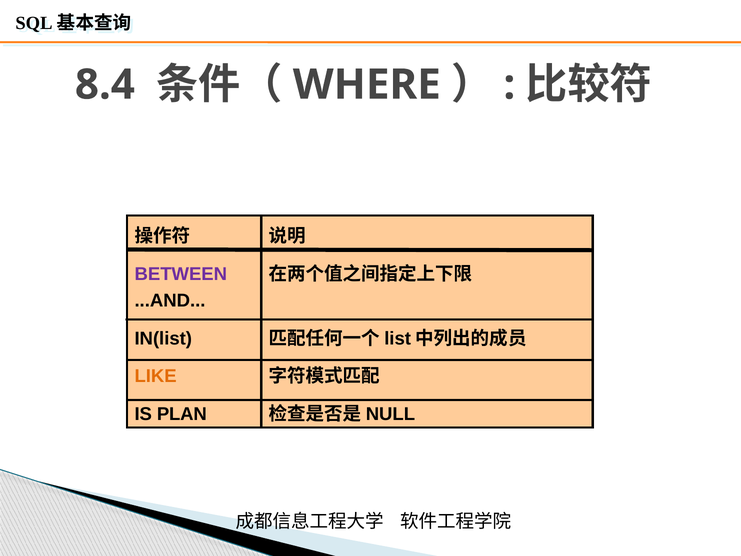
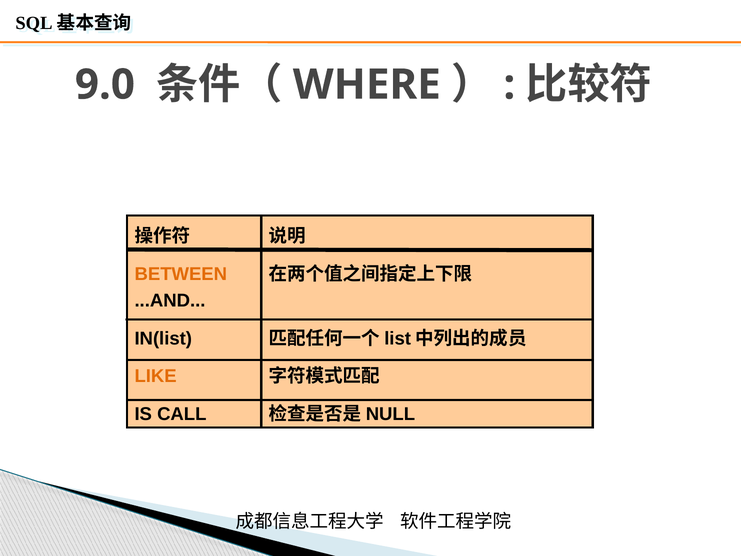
8.4: 8.4 -> 9.0
BETWEEN colour: purple -> orange
PLAN: PLAN -> CALL
